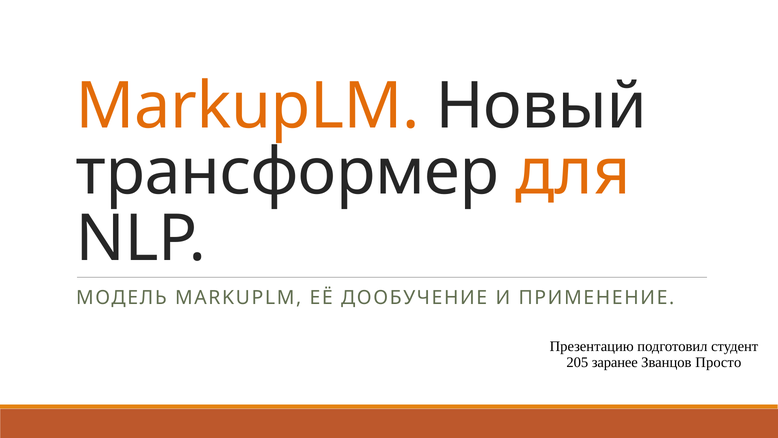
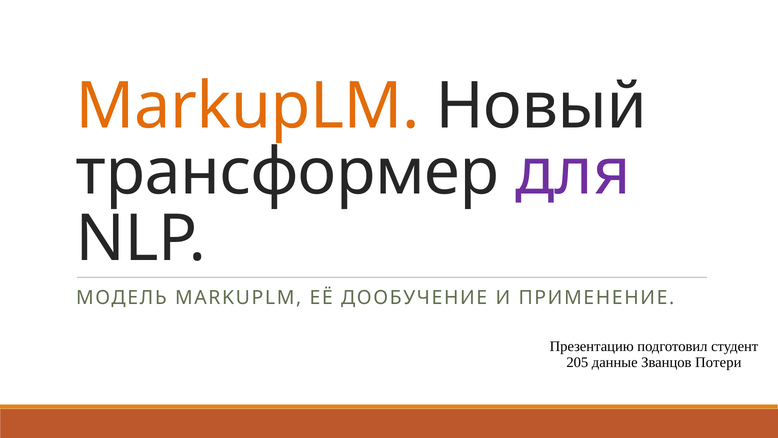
для colour: orange -> purple
заранее: заранее -> данные
Просто: Просто -> Потери
